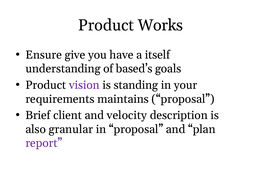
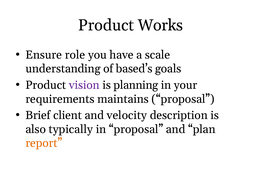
give: give -> role
itself: itself -> scale
standing: standing -> planning
granular: granular -> typically
report colour: purple -> orange
